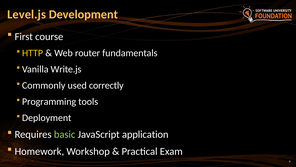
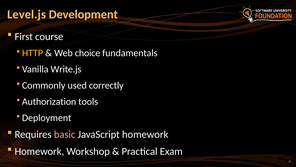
router: router -> choice
Programming: Programming -> Authorization
basic colour: light green -> pink
JavaScript application: application -> homework
